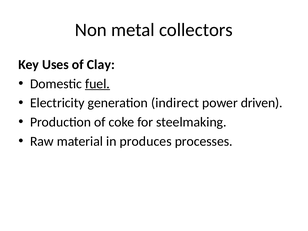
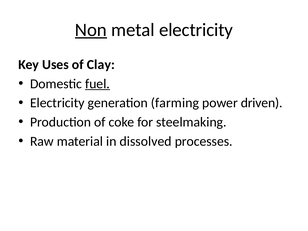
Non underline: none -> present
metal collectors: collectors -> electricity
indirect: indirect -> farming
produces: produces -> dissolved
